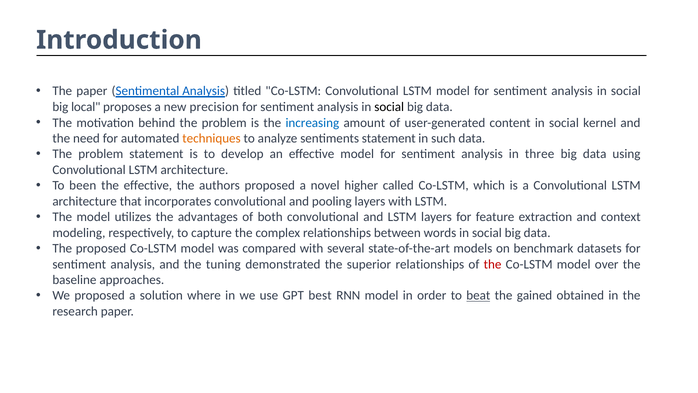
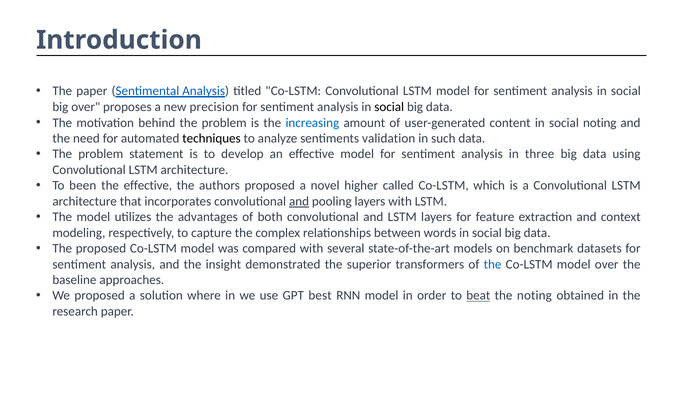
big local: local -> over
social kernel: kernel -> noting
techniques colour: orange -> black
sentiments statement: statement -> validation
and at (299, 201) underline: none -> present
tuning: tuning -> insight
superior relationships: relationships -> transformers
the at (493, 264) colour: red -> blue
the gained: gained -> noting
